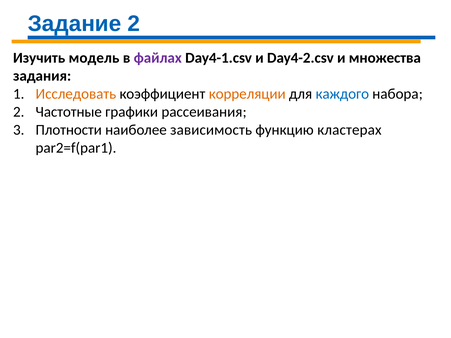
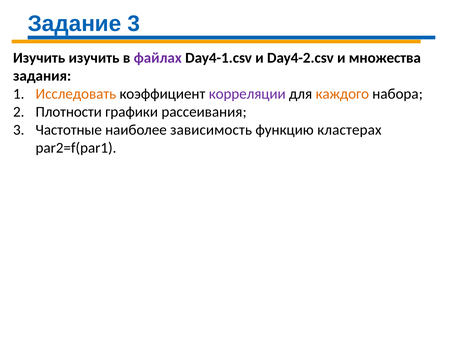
Задание 2: 2 -> 3
Изучить модель: модель -> изучить
корреляции colour: orange -> purple
каждого colour: blue -> orange
Частотные: Частотные -> Плотности
Плотности: Плотности -> Частотные
